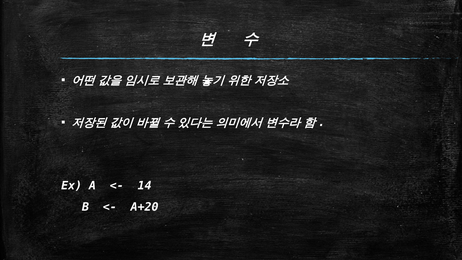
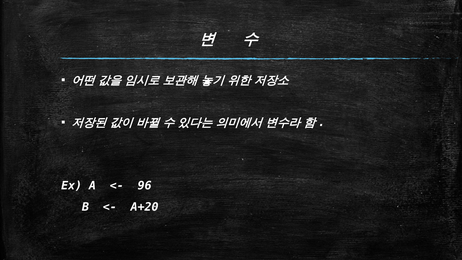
14: 14 -> 96
